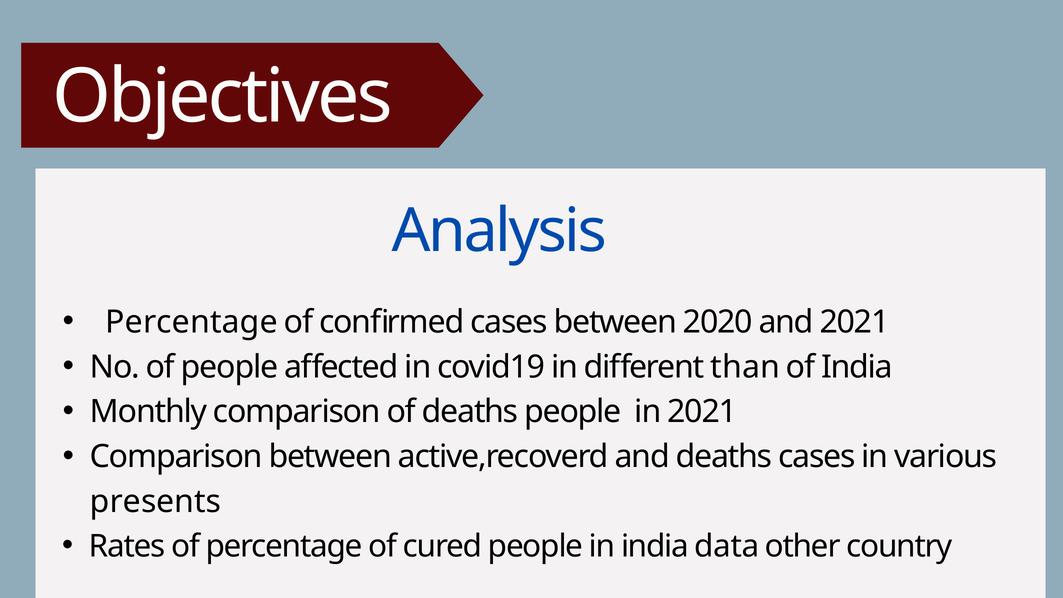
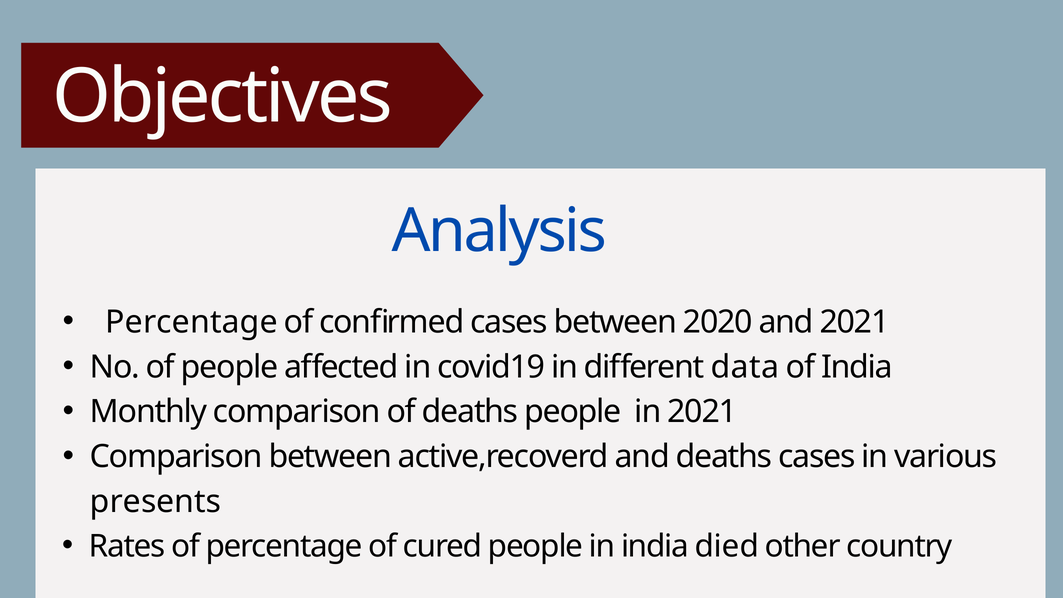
than: than -> data
data: data -> died
